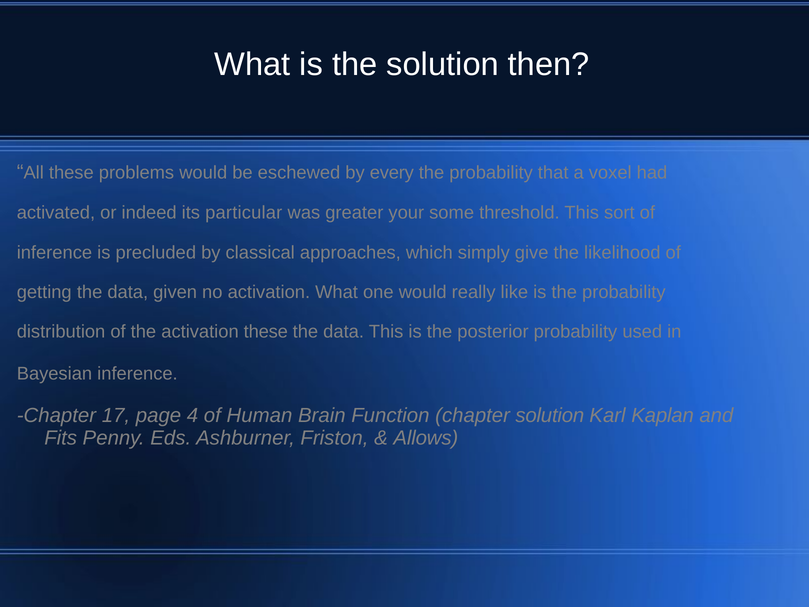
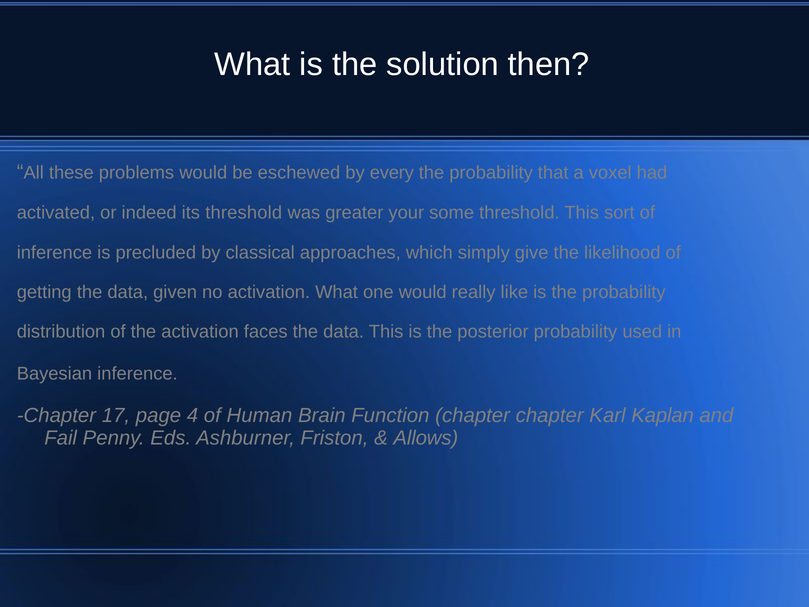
its particular: particular -> threshold
activation these: these -> faces
chapter solution: solution -> chapter
Fits: Fits -> Fail
